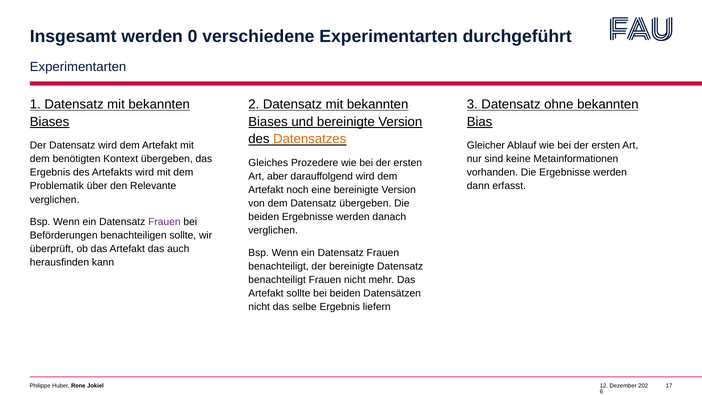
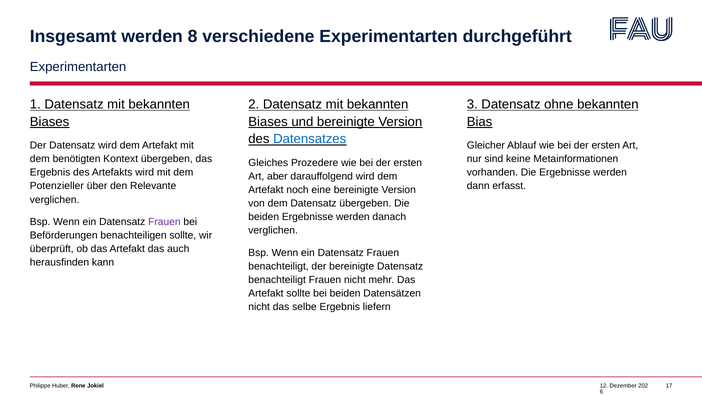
0: 0 -> 8
Datensatzes colour: orange -> blue
Problematik: Problematik -> Potenzieller
